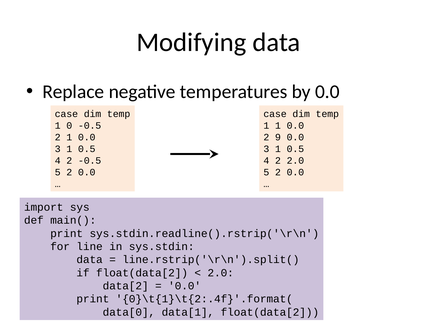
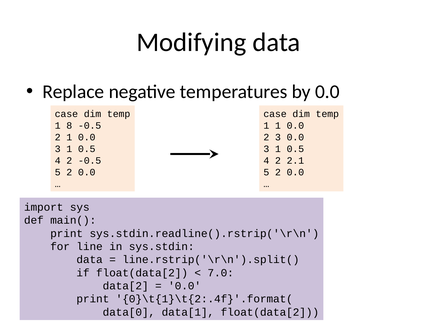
0: 0 -> 8
2 9: 9 -> 3
2 2.0: 2.0 -> 2.1
2.0 at (221, 273): 2.0 -> 7.0
